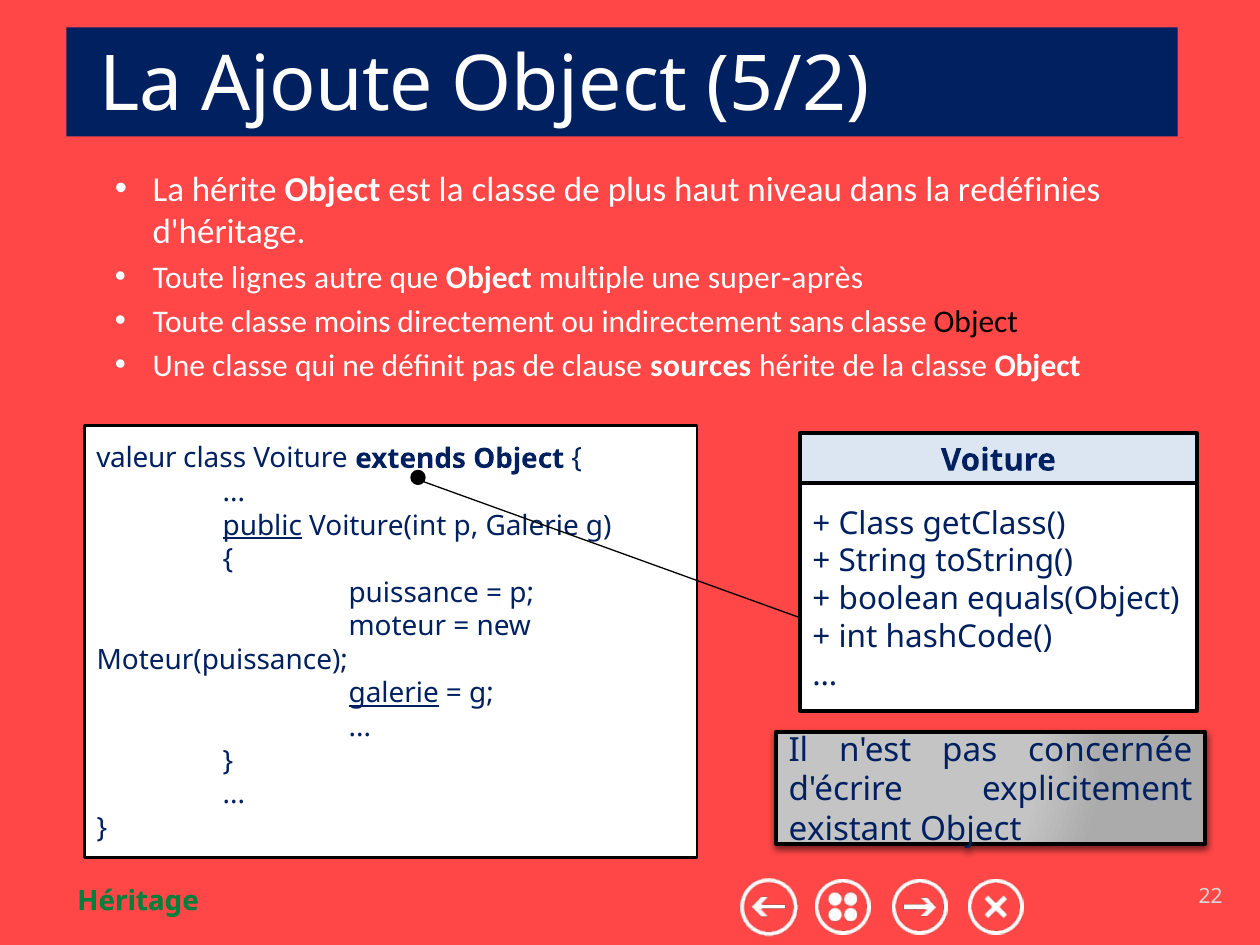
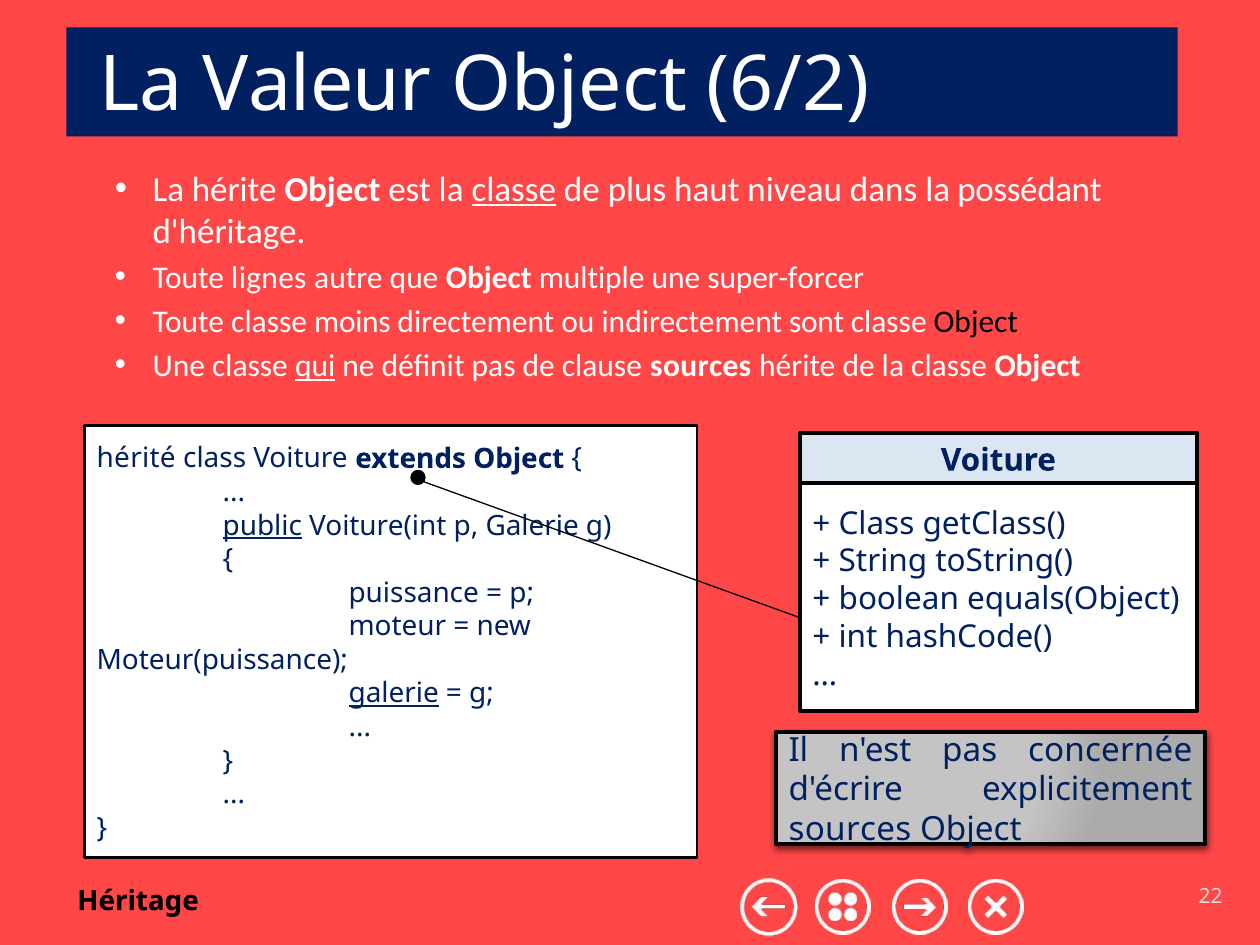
Ajoute: Ajoute -> Valeur
5/2: 5/2 -> 6/2
classe at (514, 190) underline: none -> present
redéfinies: redéfinies -> possédant
super-après: super-après -> super-forcer
sans: sans -> sont
qui underline: none -> present
valeur: valeur -> hérité
existant at (850, 830): existant -> sources
Héritage colour: green -> black
